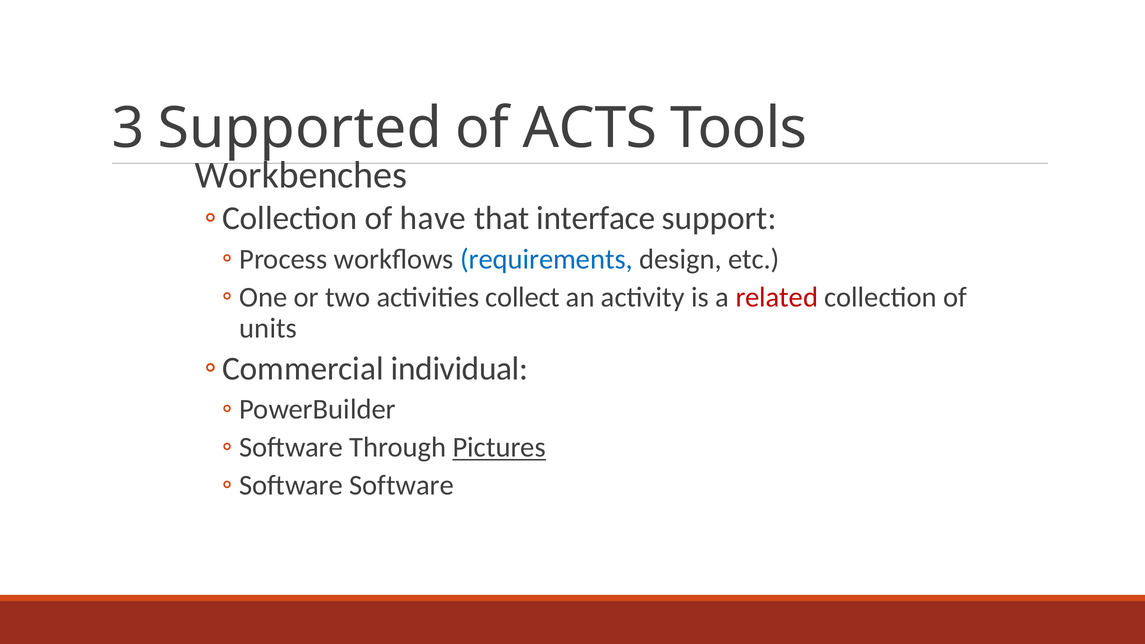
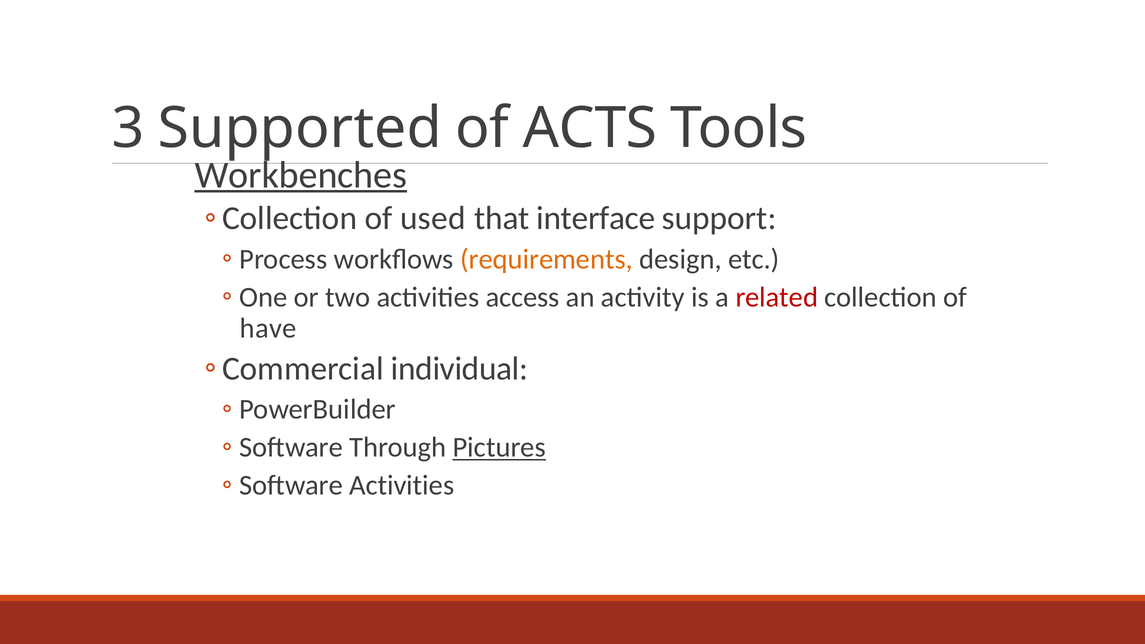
Workbenches underline: none -> present
have: have -> used
requirements colour: blue -> orange
collect: collect -> access
units: units -> have
Software at (402, 486): Software -> Activities
